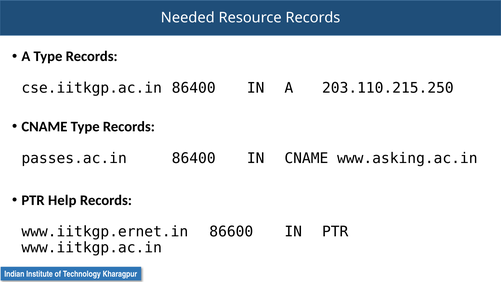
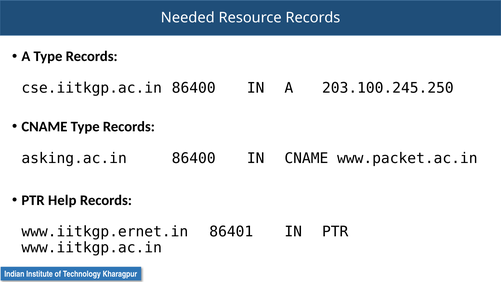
203.110.215.250: 203.110.215.250 -> 203.100.245.250
passes.ac.in: passes.ac.in -> asking.ac.in
www.asking.ac.in: www.asking.ac.in -> www.packet.ac.in
86600: 86600 -> 86401
